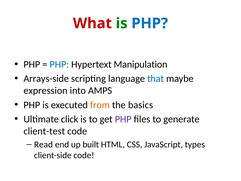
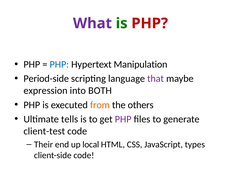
What colour: red -> purple
PHP at (150, 23) colour: blue -> red
Arrays-side: Arrays-side -> Period-side
that colour: blue -> purple
AMPS: AMPS -> BOTH
basics: basics -> others
click: click -> tells
Read: Read -> Their
built: built -> local
